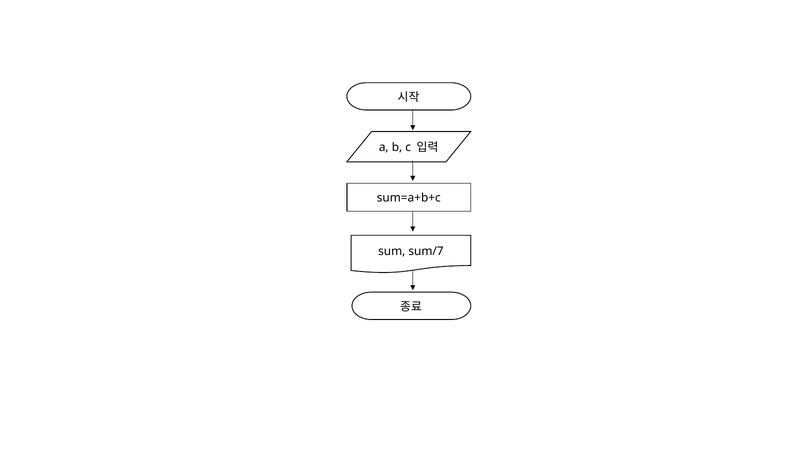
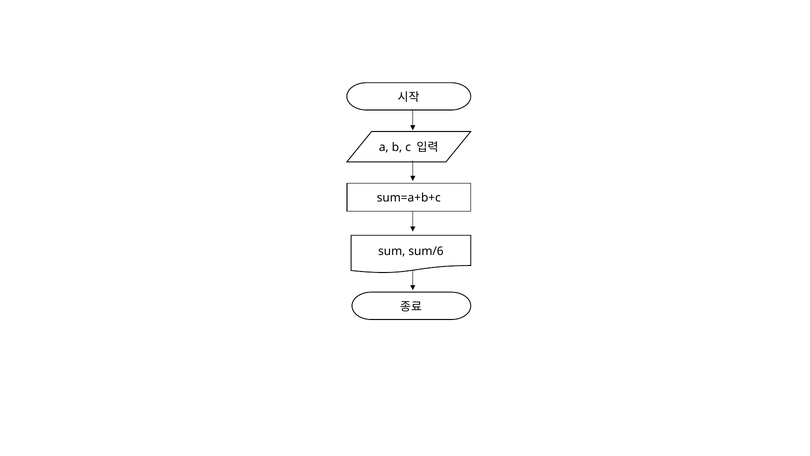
sum/7: sum/7 -> sum/6
